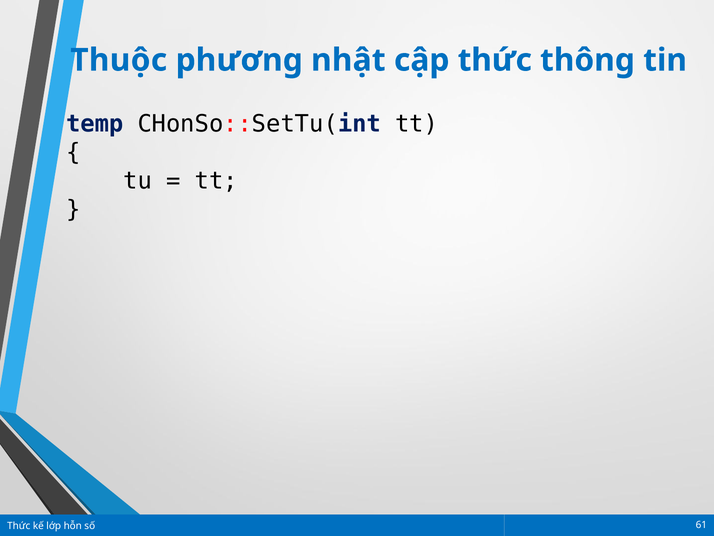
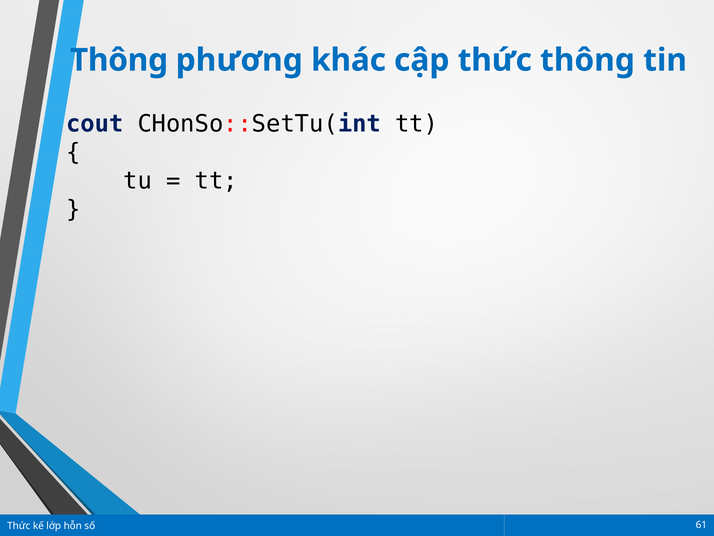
Thuộc at (119, 60): Thuộc -> Thông
nhật: nhật -> khác
temp: temp -> cout
